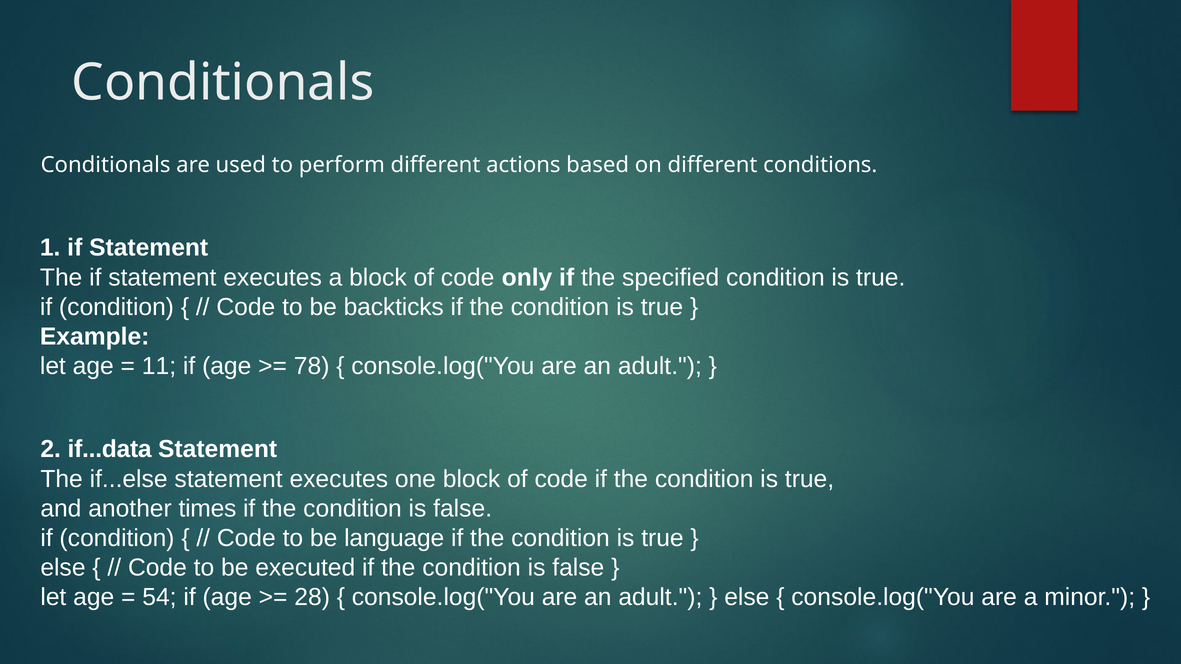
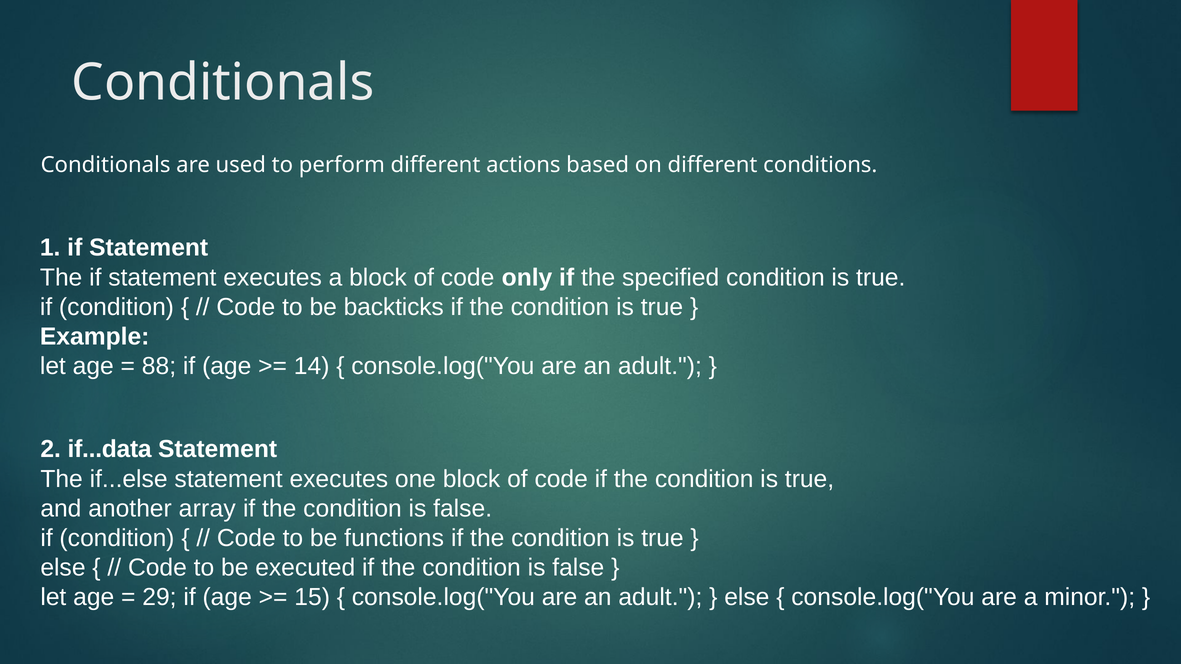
11: 11 -> 88
78: 78 -> 14
times: times -> array
language: language -> functions
54: 54 -> 29
28: 28 -> 15
